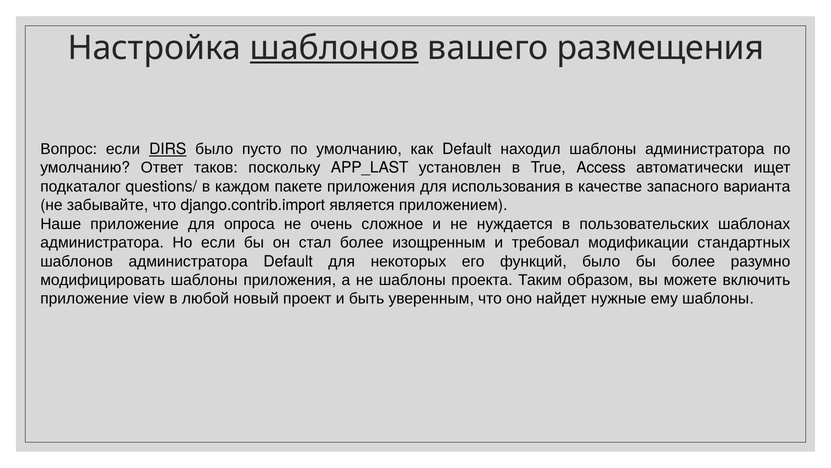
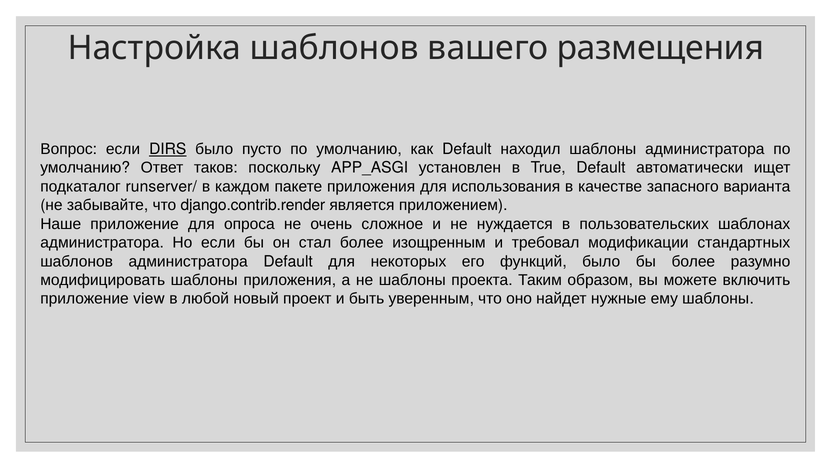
шаблонов at (334, 48) underline: present -> none
APP_LAST: APP_LAST -> APP_ASGI
True Access: Access -> Default
questions/: questions/ -> runserver/
django.contrib.import: django.contrib.import -> django.contrib.render
